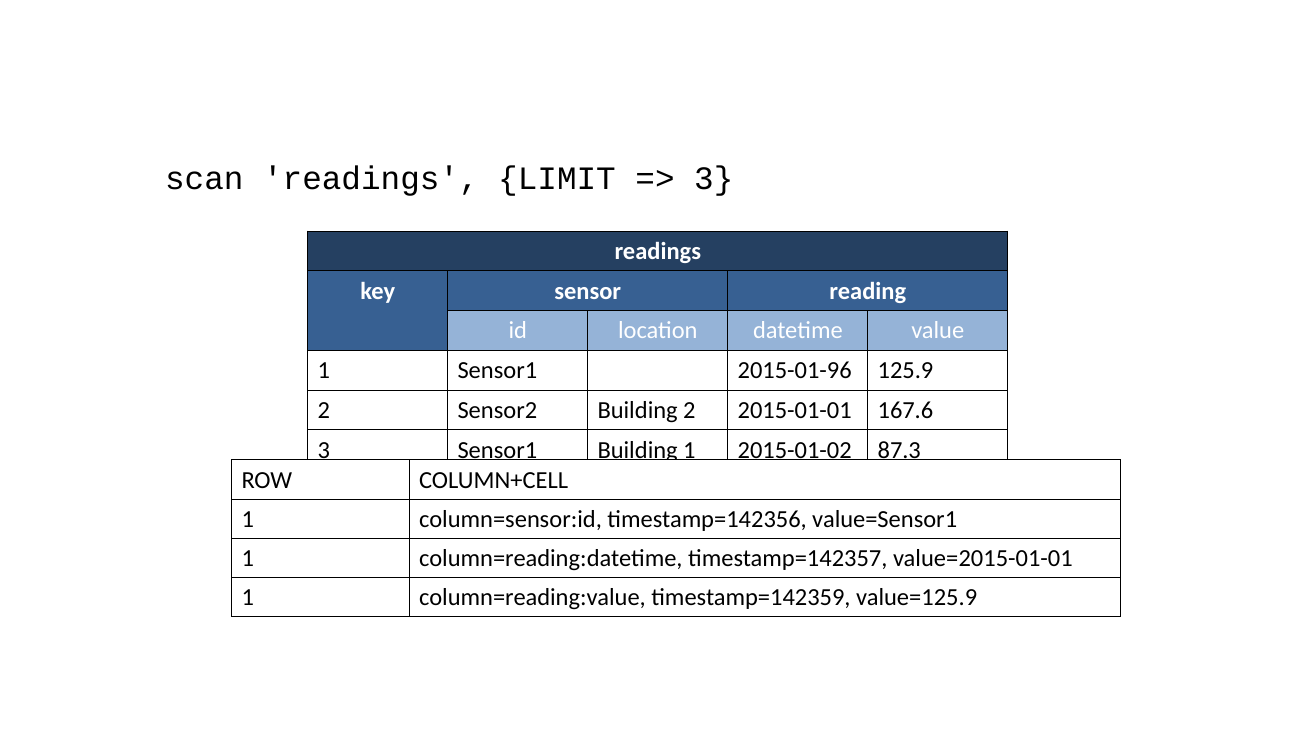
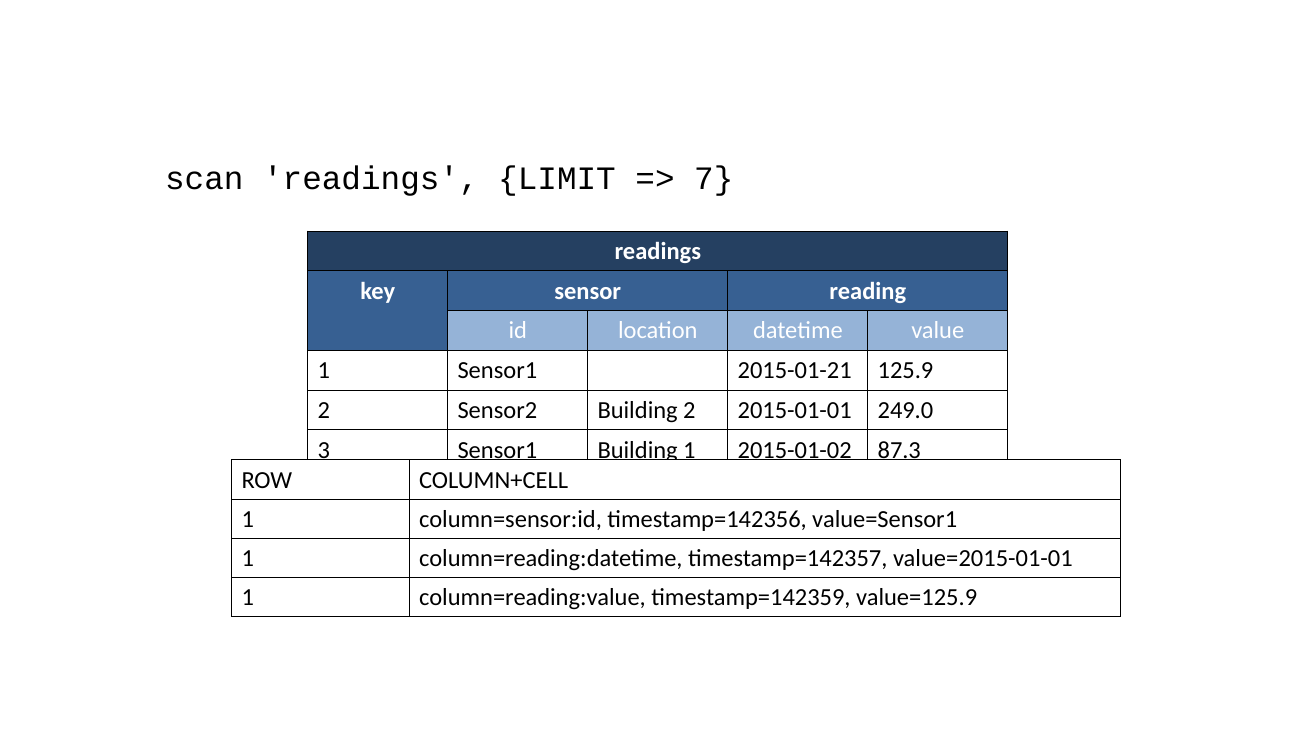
3 at (714, 178): 3 -> 7
2015-01-96: 2015-01-96 -> 2015-01-21
167.6: 167.6 -> 249.0
